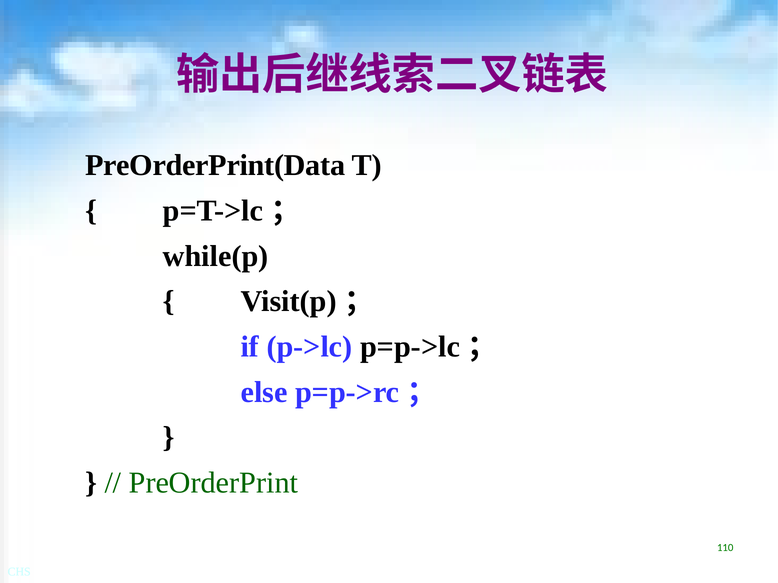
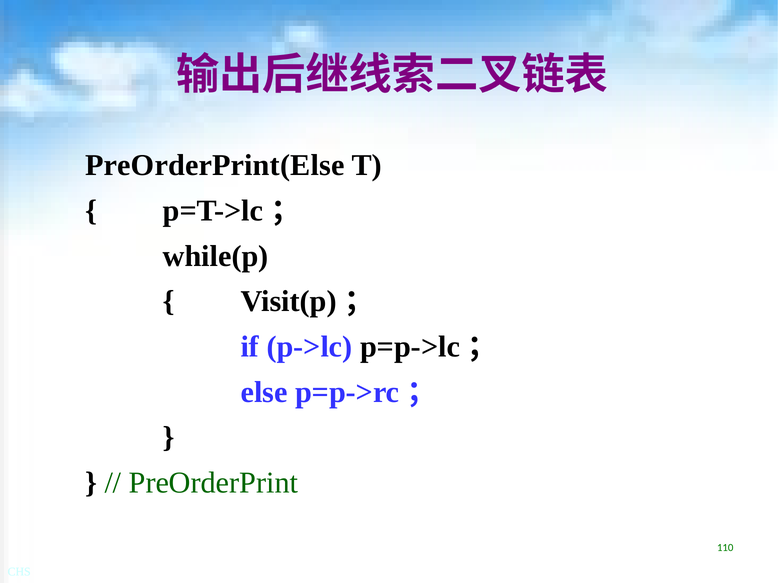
PreOrderPrint(Data: PreOrderPrint(Data -> PreOrderPrint(Else
